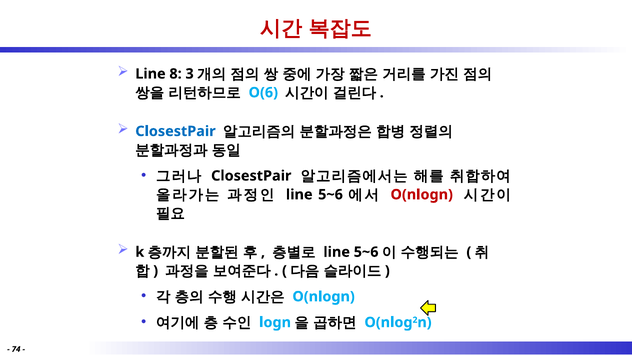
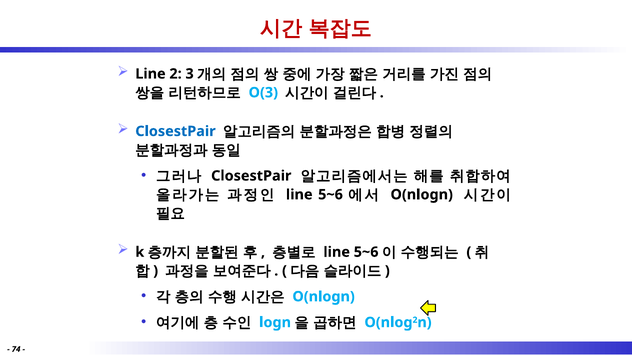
Line 8: 8 -> 2
O(6: O(6 -> O(3
O(nlogn at (422, 195) colour: red -> black
